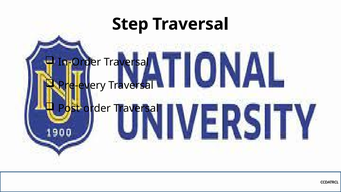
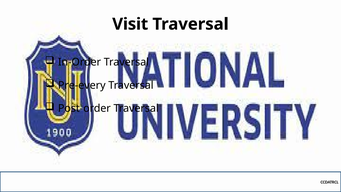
Step: Step -> Visit
